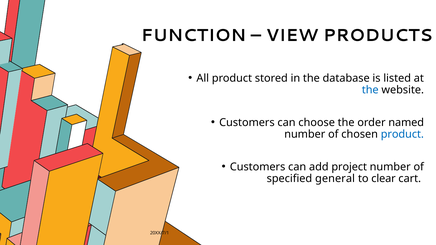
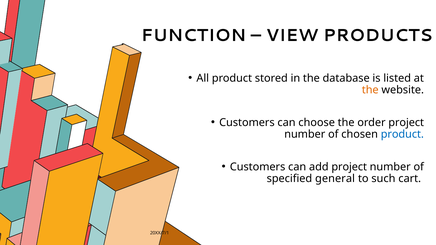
the at (370, 90) colour: blue -> orange
order named: named -> project
clear: clear -> such
